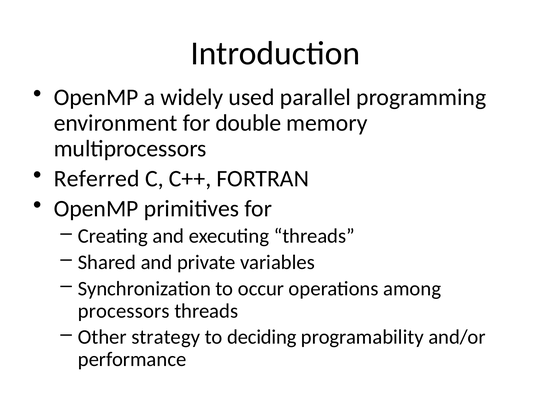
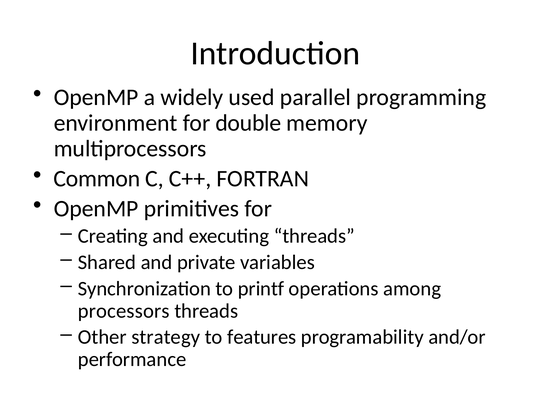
Referred: Referred -> Common
occur: occur -> printf
deciding: deciding -> features
